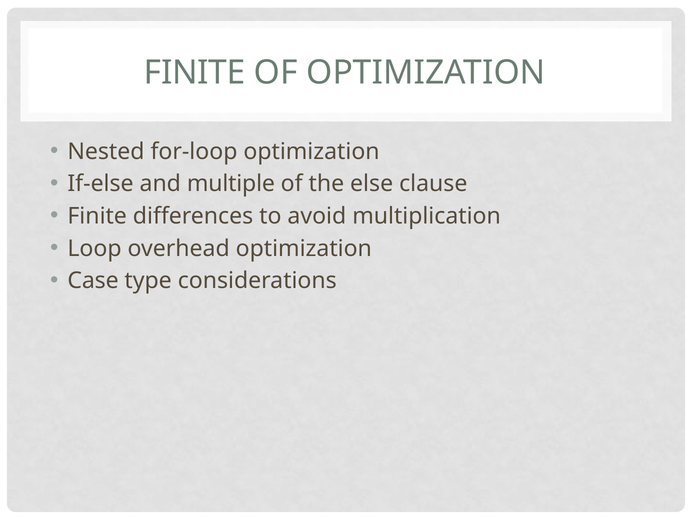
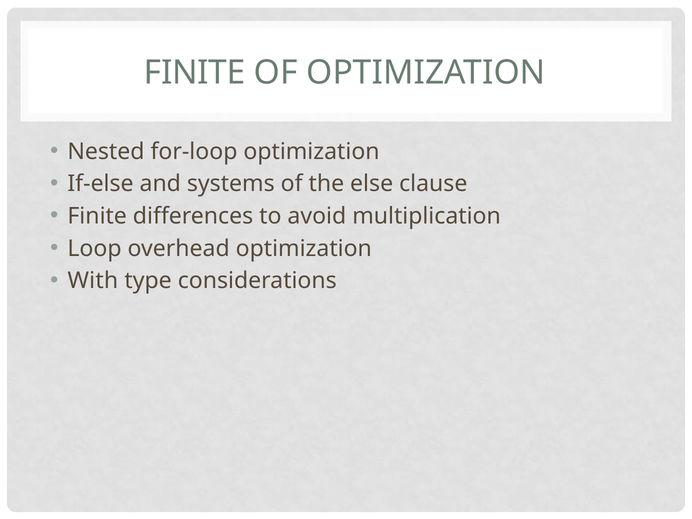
multiple: multiple -> systems
Case: Case -> With
